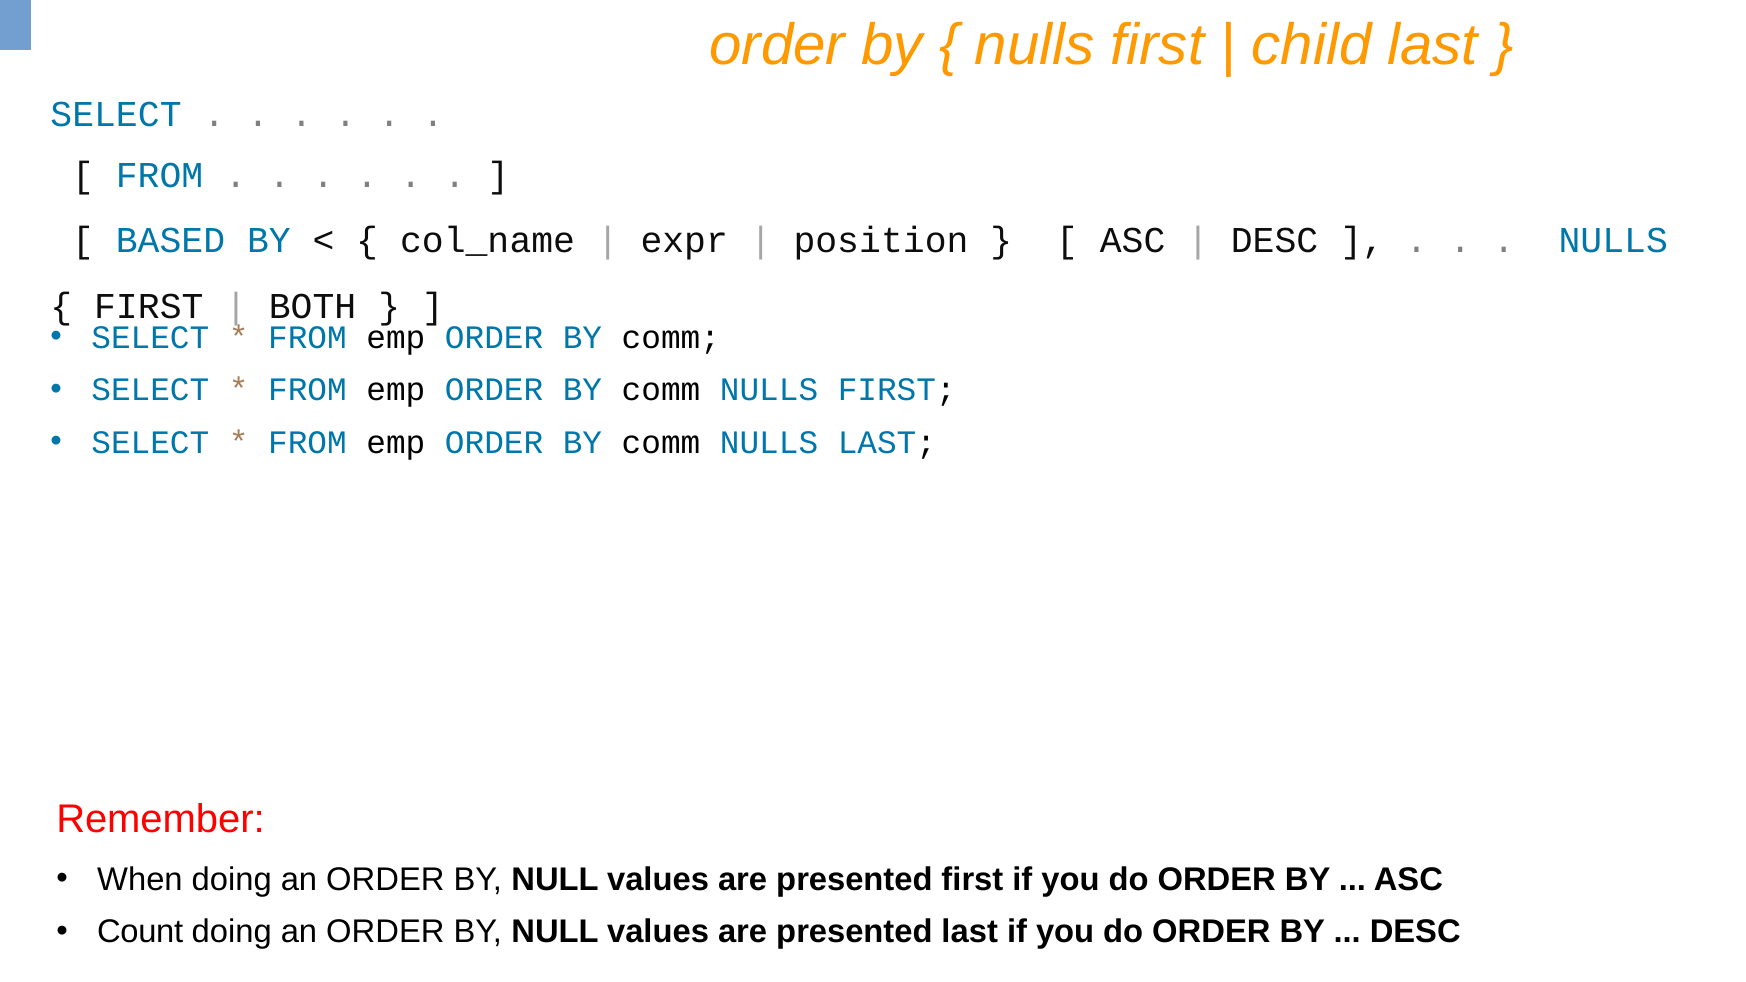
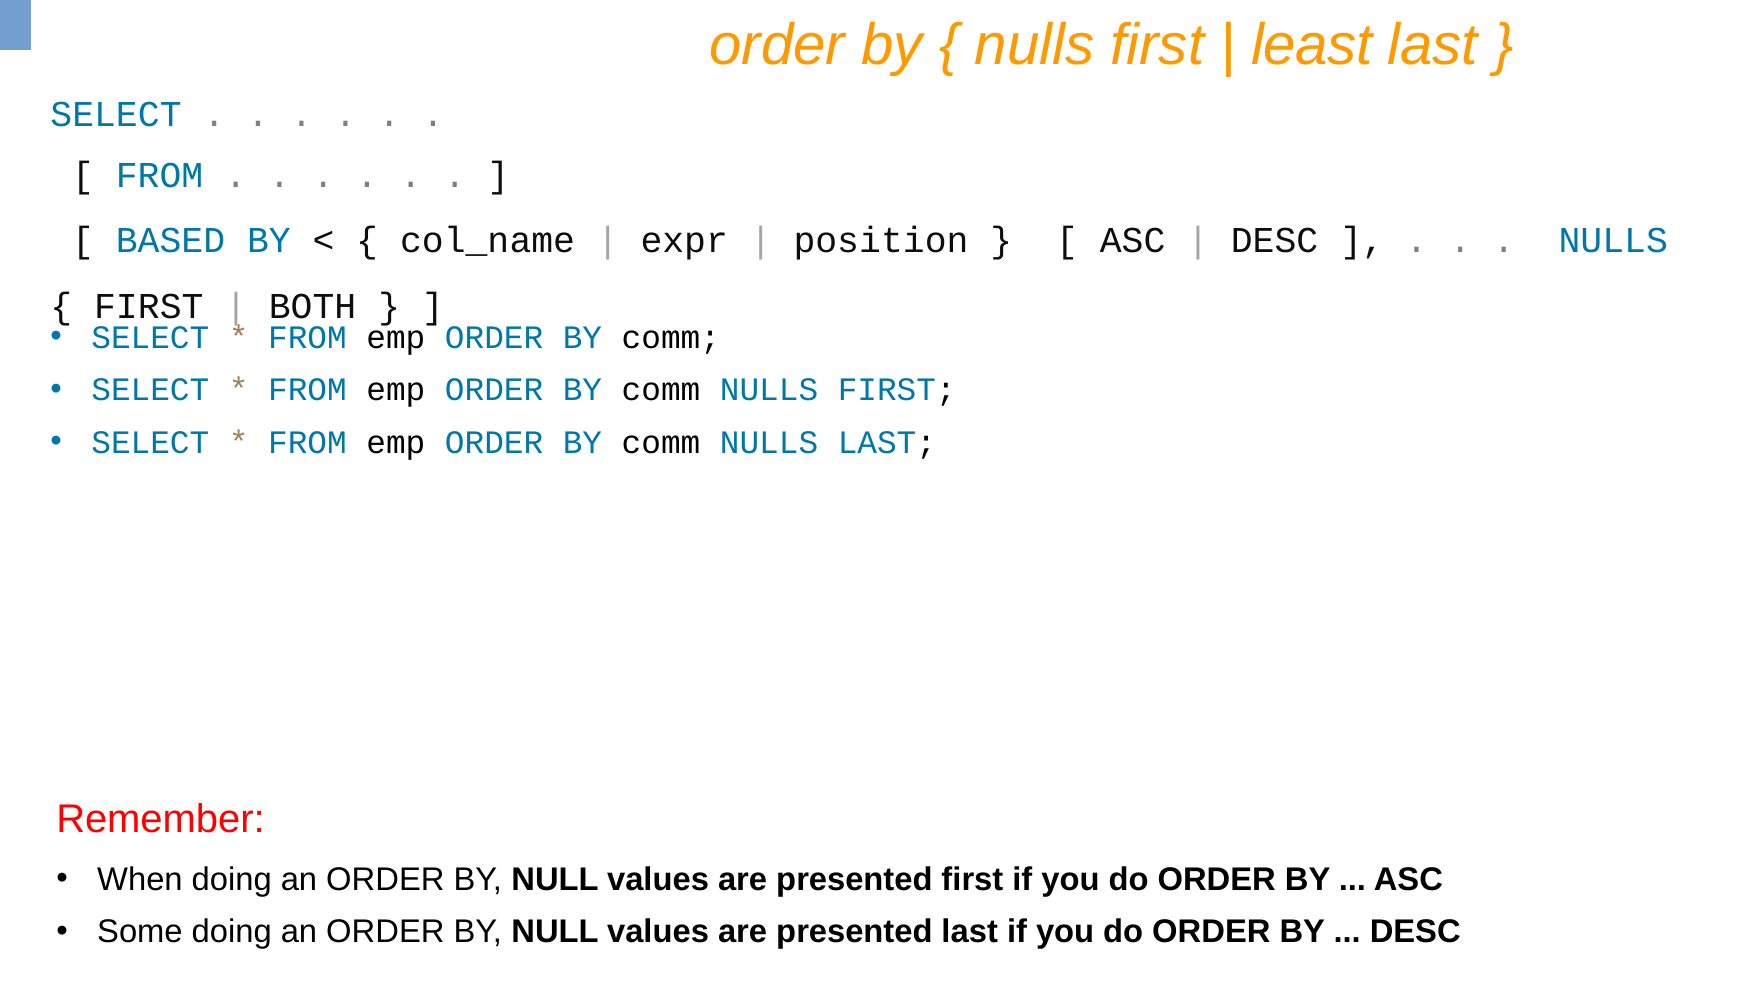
child: child -> least
Count: Count -> Some
